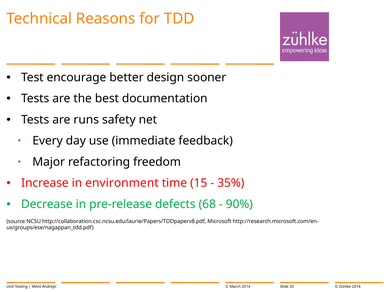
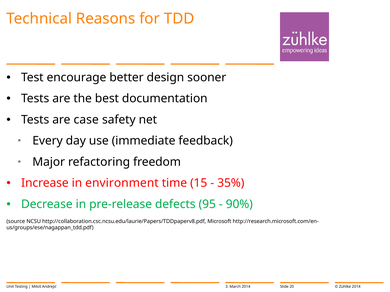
runs: runs -> case
68: 68 -> 95
